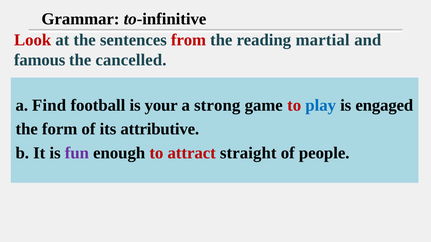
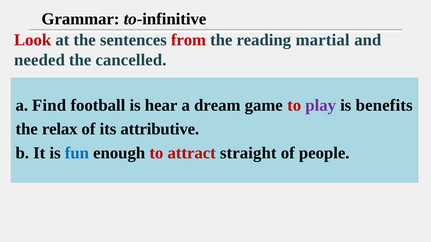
famous: famous -> needed
your: your -> hear
strong: strong -> dream
play colour: blue -> purple
engaged: engaged -> benefits
form: form -> relax
fun colour: purple -> blue
